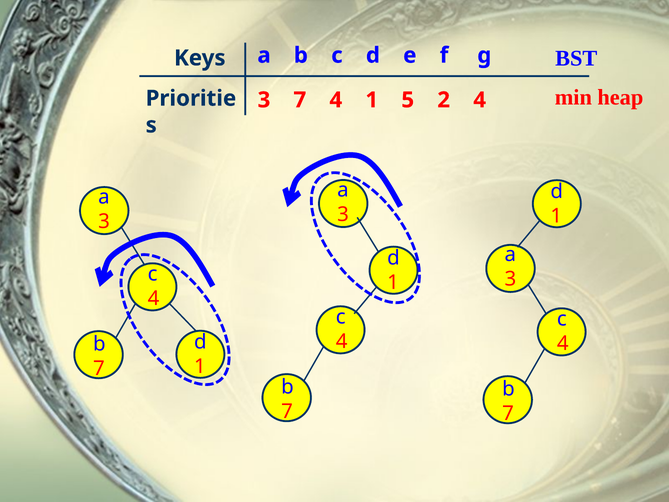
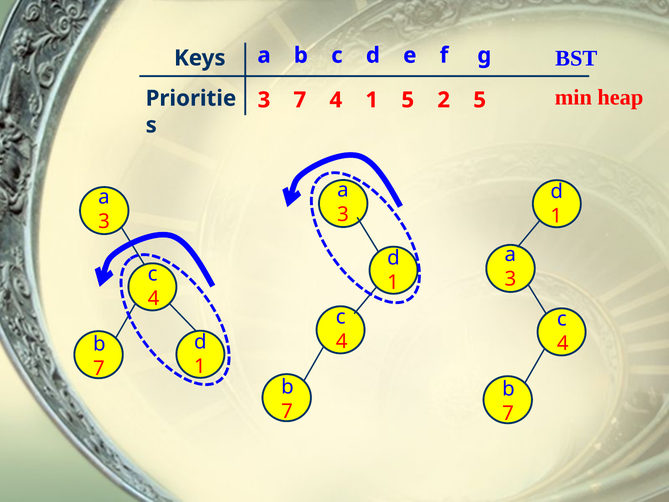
2 4: 4 -> 5
